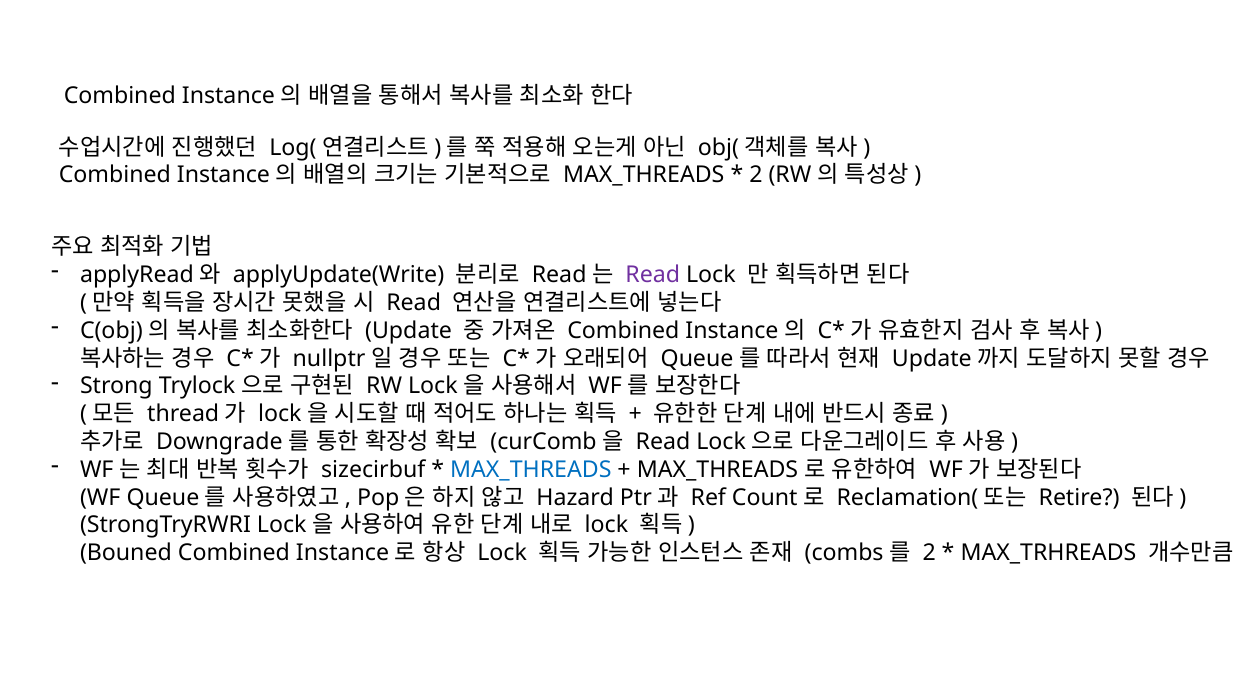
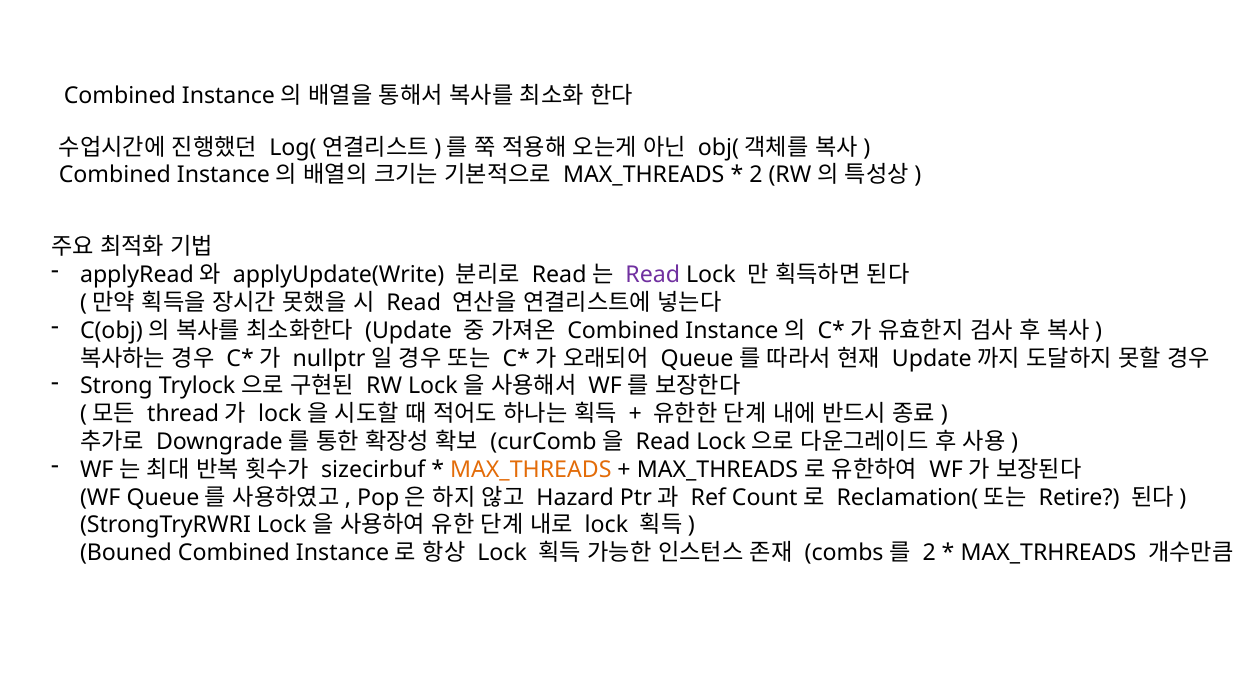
MAX_THREADS at (531, 470) colour: blue -> orange
